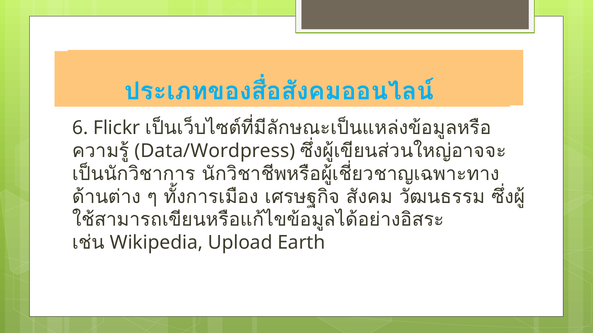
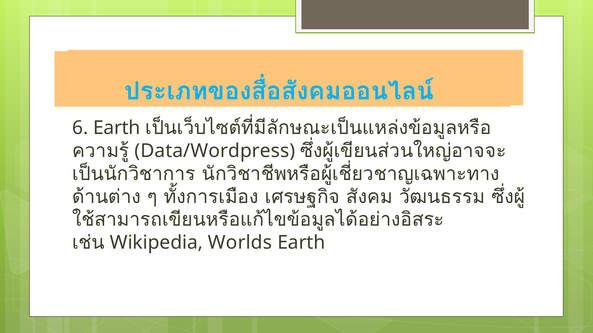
6 Flickr: Flickr -> Earth
Upload: Upload -> Worlds
